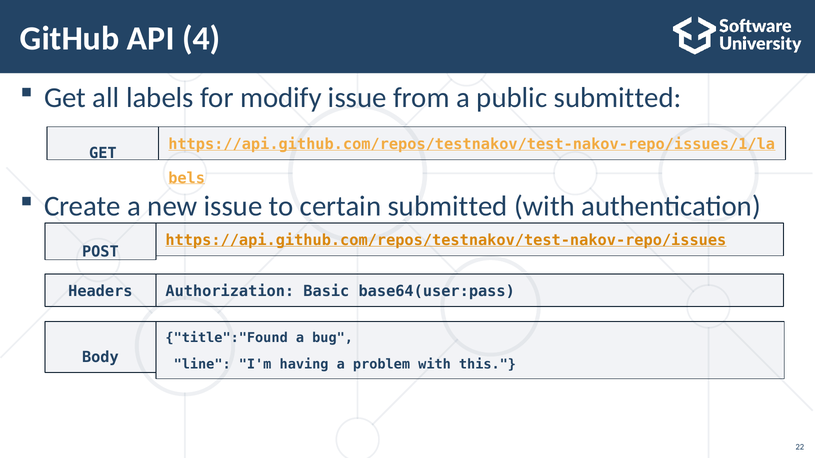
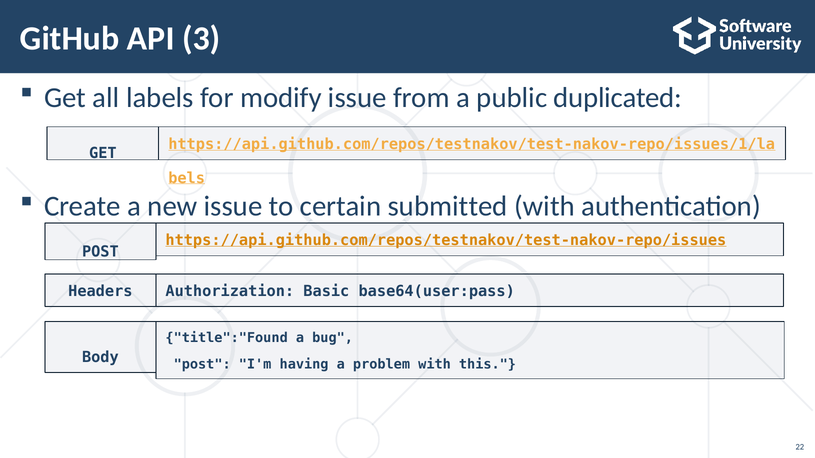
4: 4 -> 3
public submitted: submitted -> duplicated
line at (202, 364): line -> post
